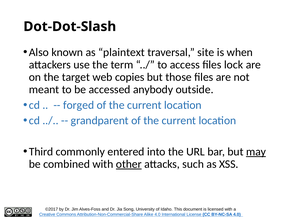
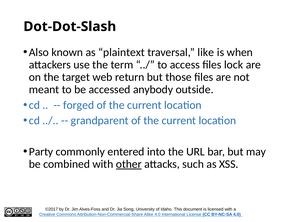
site: site -> like
copies: copies -> return
Third: Third -> Party
may underline: present -> none
